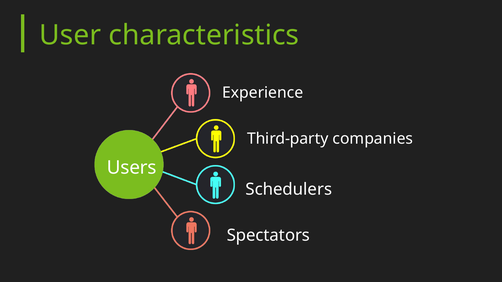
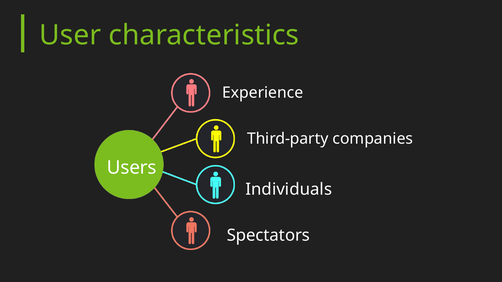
Schedulers: Schedulers -> Individuals
